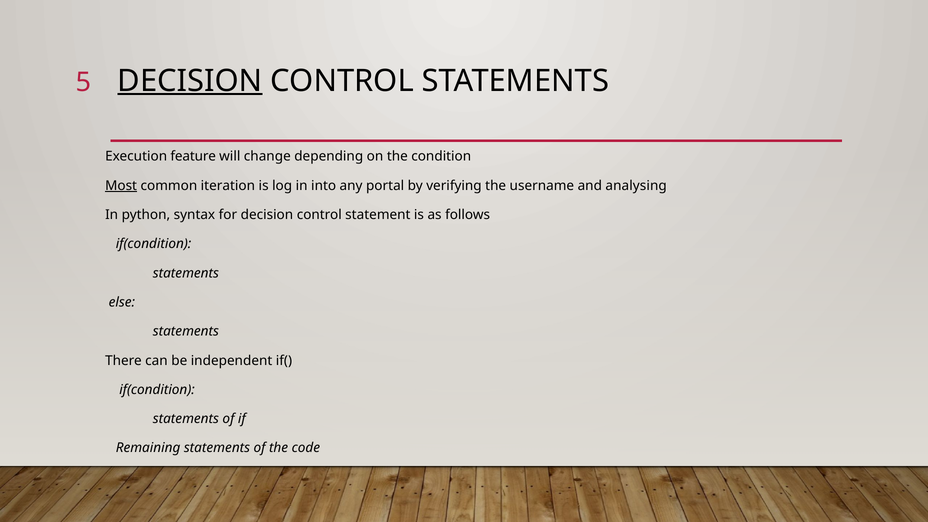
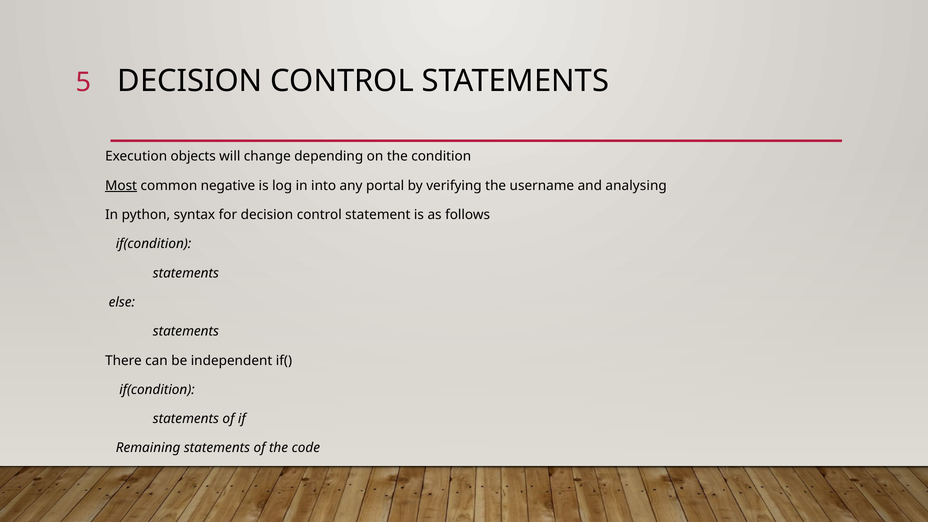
DECISION at (190, 81) underline: present -> none
feature: feature -> objects
iteration: iteration -> negative
